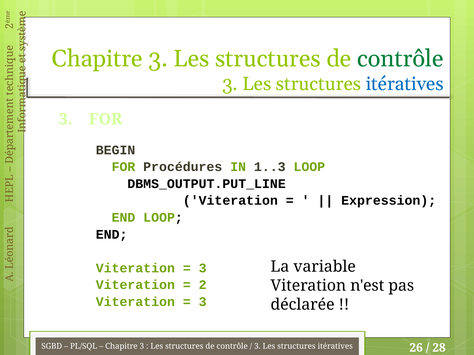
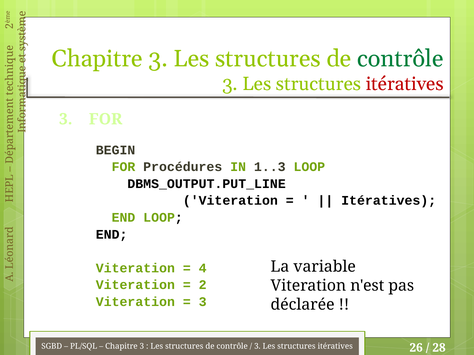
itératives at (405, 84) colour: blue -> red
Expression at (389, 201): Expression -> Itératives
3 at (203, 268): 3 -> 4
